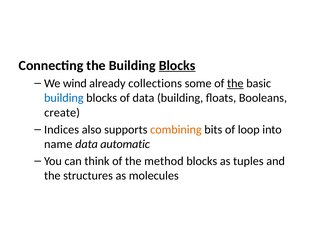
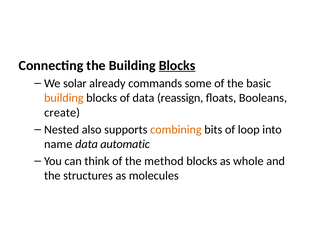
wind: wind -> solar
collections: collections -> commands
the at (235, 83) underline: present -> none
building at (64, 98) colour: blue -> orange
data building: building -> reassign
Indices: Indices -> Nested
tuples: tuples -> whole
